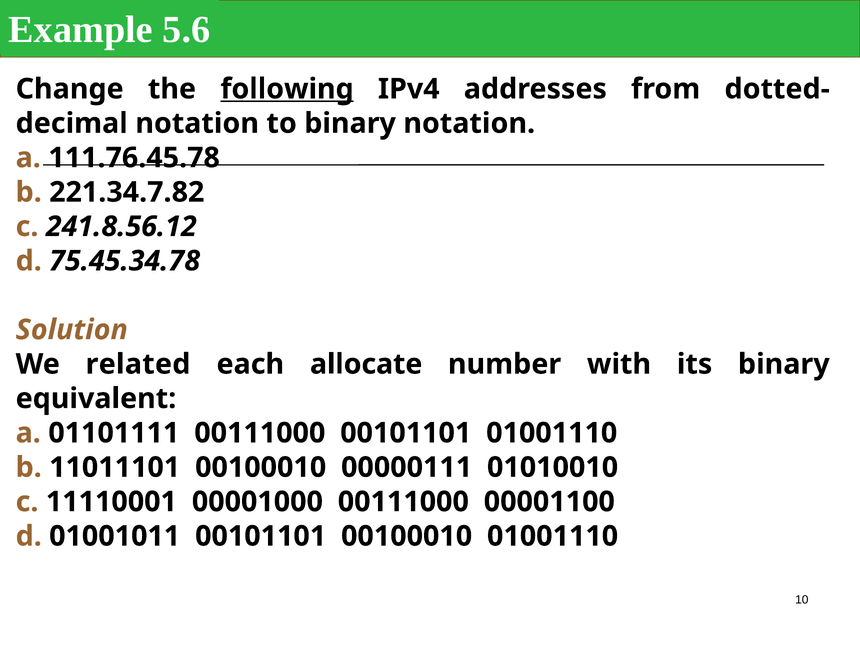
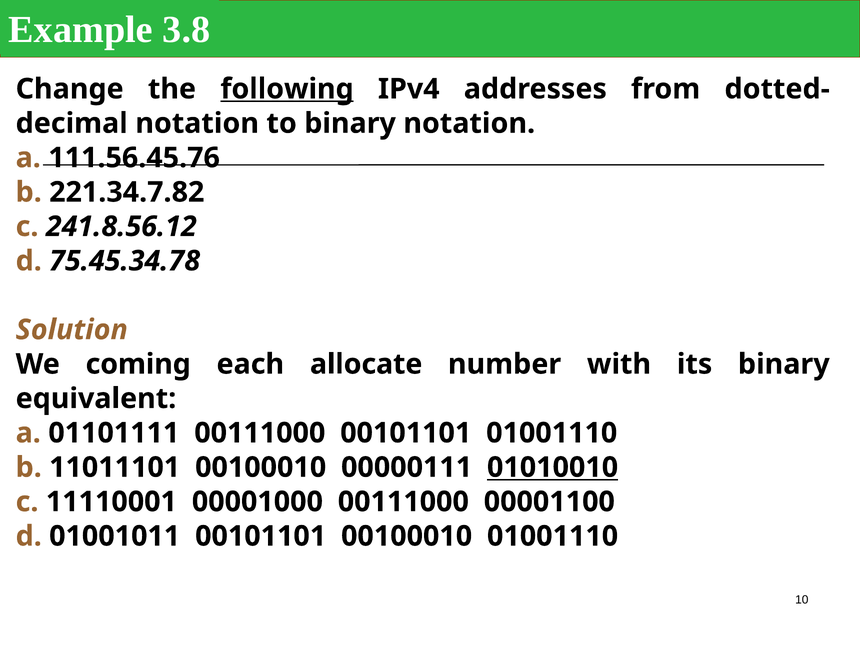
5.6: 5.6 -> 3.8
111.76.45.78: 111.76.45.78 -> 111.56.45.76
related: related -> coming
01010010 underline: none -> present
